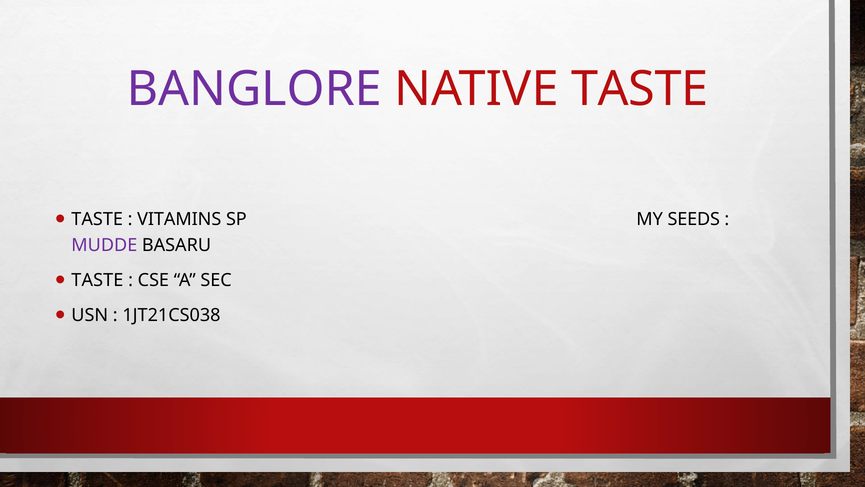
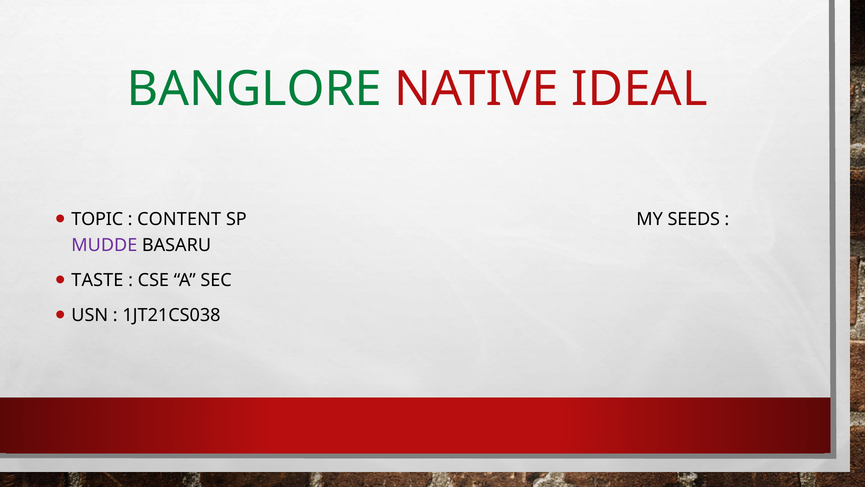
BANGLORE colour: purple -> green
NATIVE TASTE: TASTE -> IDEAL
TASTE at (97, 219): TASTE -> TOPIC
VITAMINS: VITAMINS -> CONTENT
